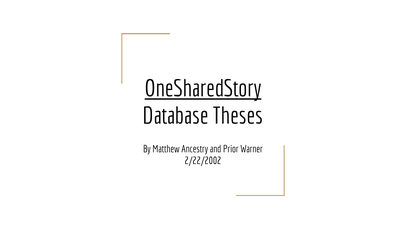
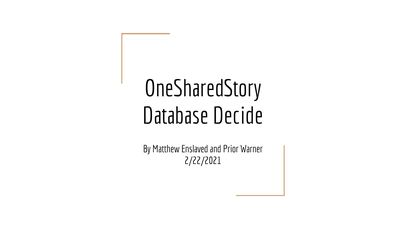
OneSharedStory underline: present -> none
Theses: Theses -> Decide
Ancestry: Ancestry -> Enslaved
2/22/2002: 2/22/2002 -> 2/22/2021
